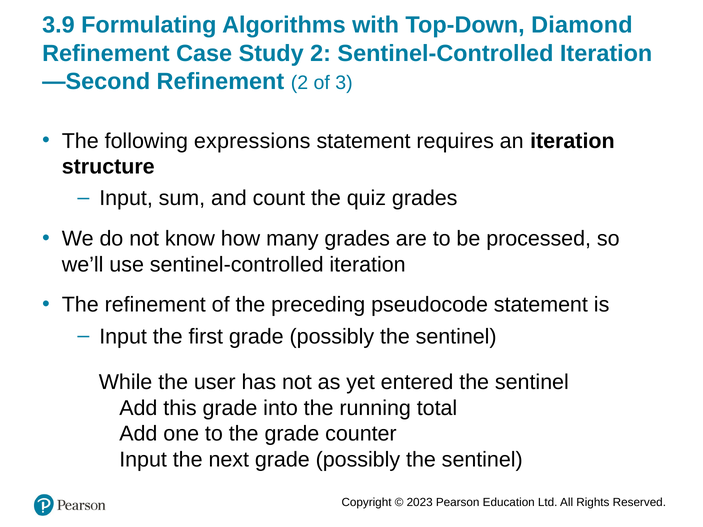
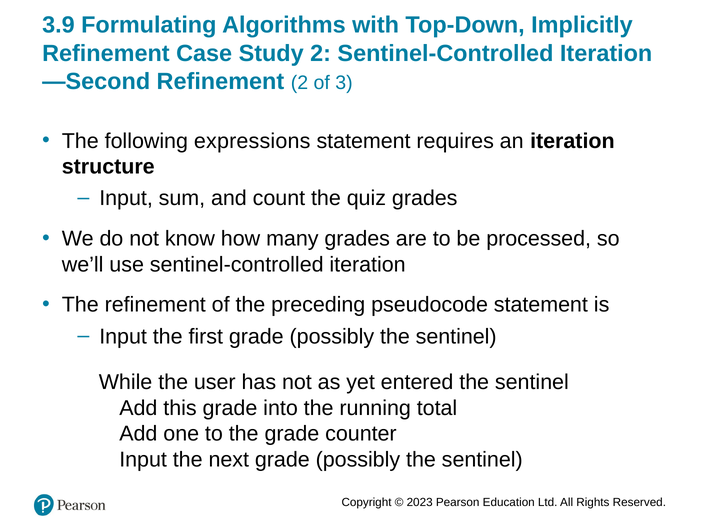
Diamond: Diamond -> Implicitly
